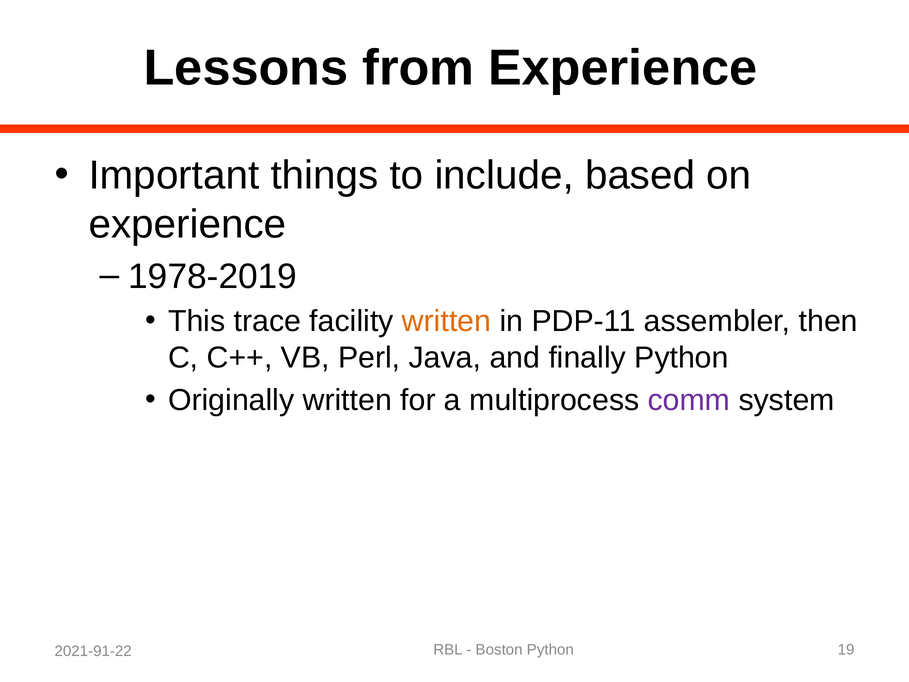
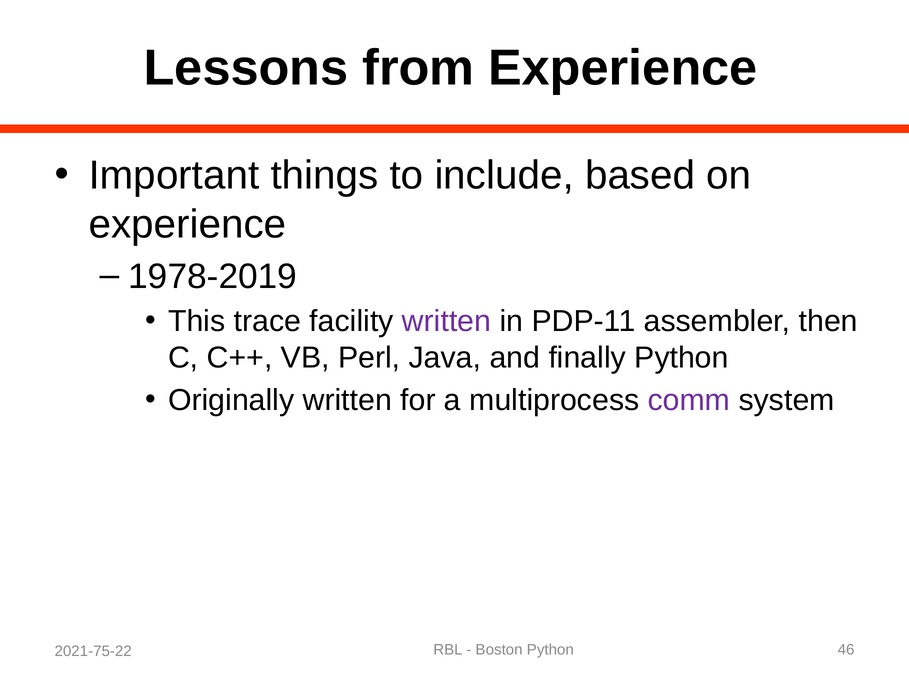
written at (447, 321) colour: orange -> purple
19: 19 -> 46
2021-91-22: 2021-91-22 -> 2021-75-22
